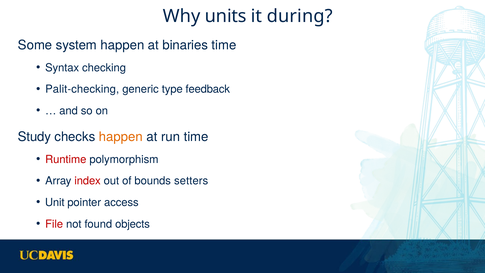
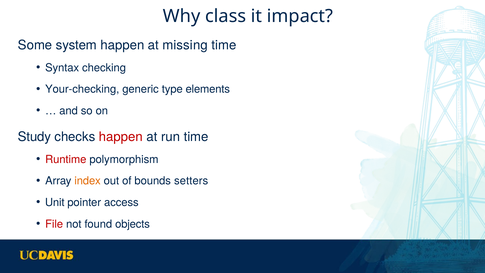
units: units -> class
during: during -> impact
binaries: binaries -> missing
Palit-checking: Palit-checking -> Your-checking
feedback: feedback -> elements
happen at (121, 137) colour: orange -> red
index colour: red -> orange
